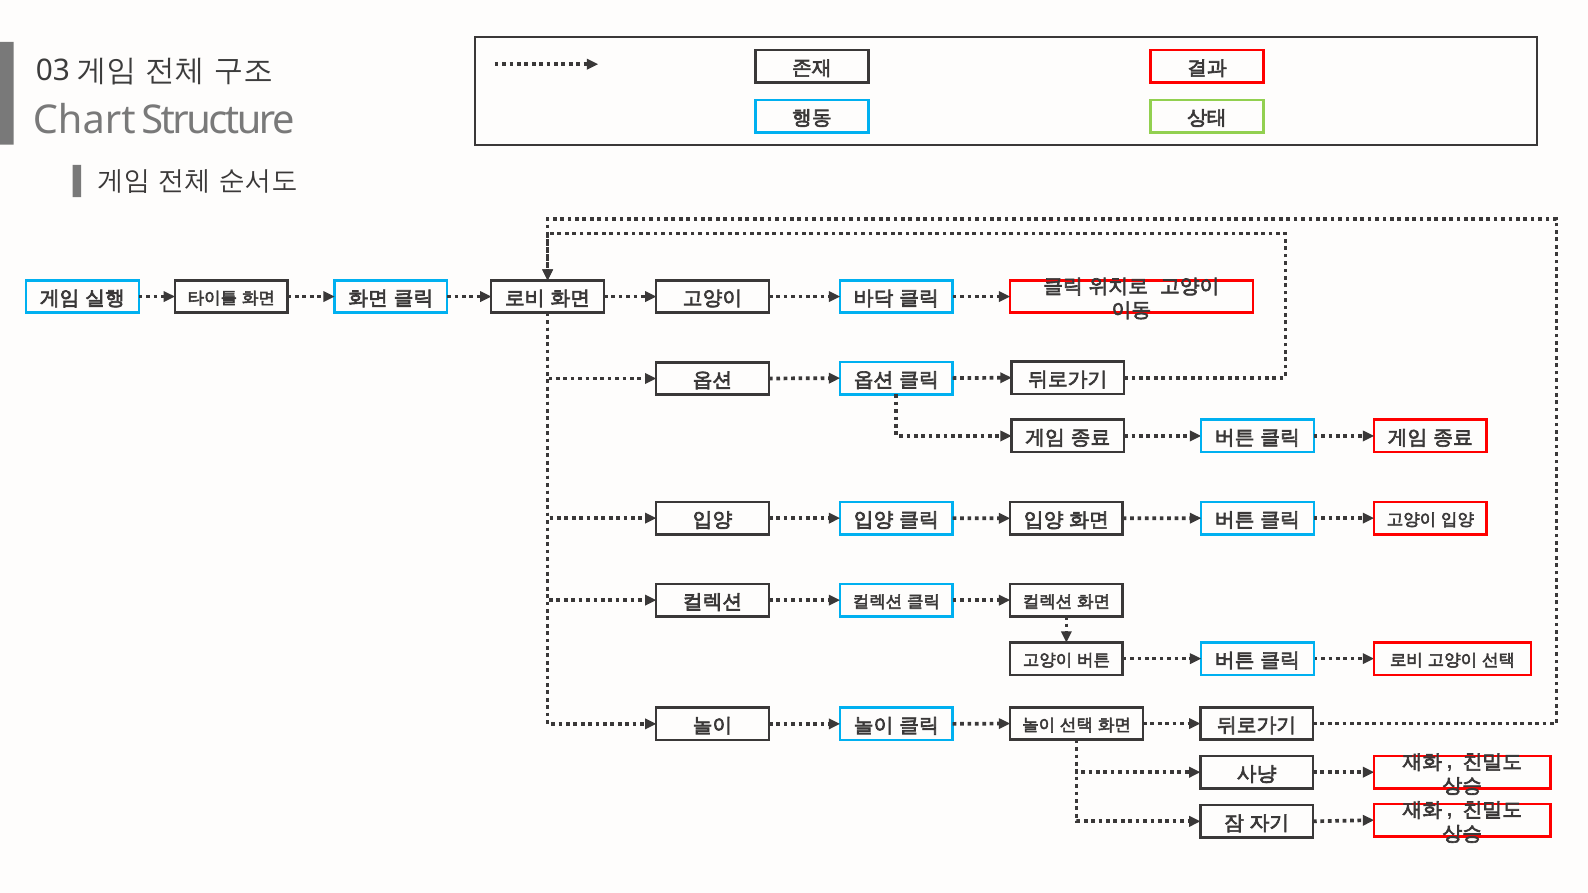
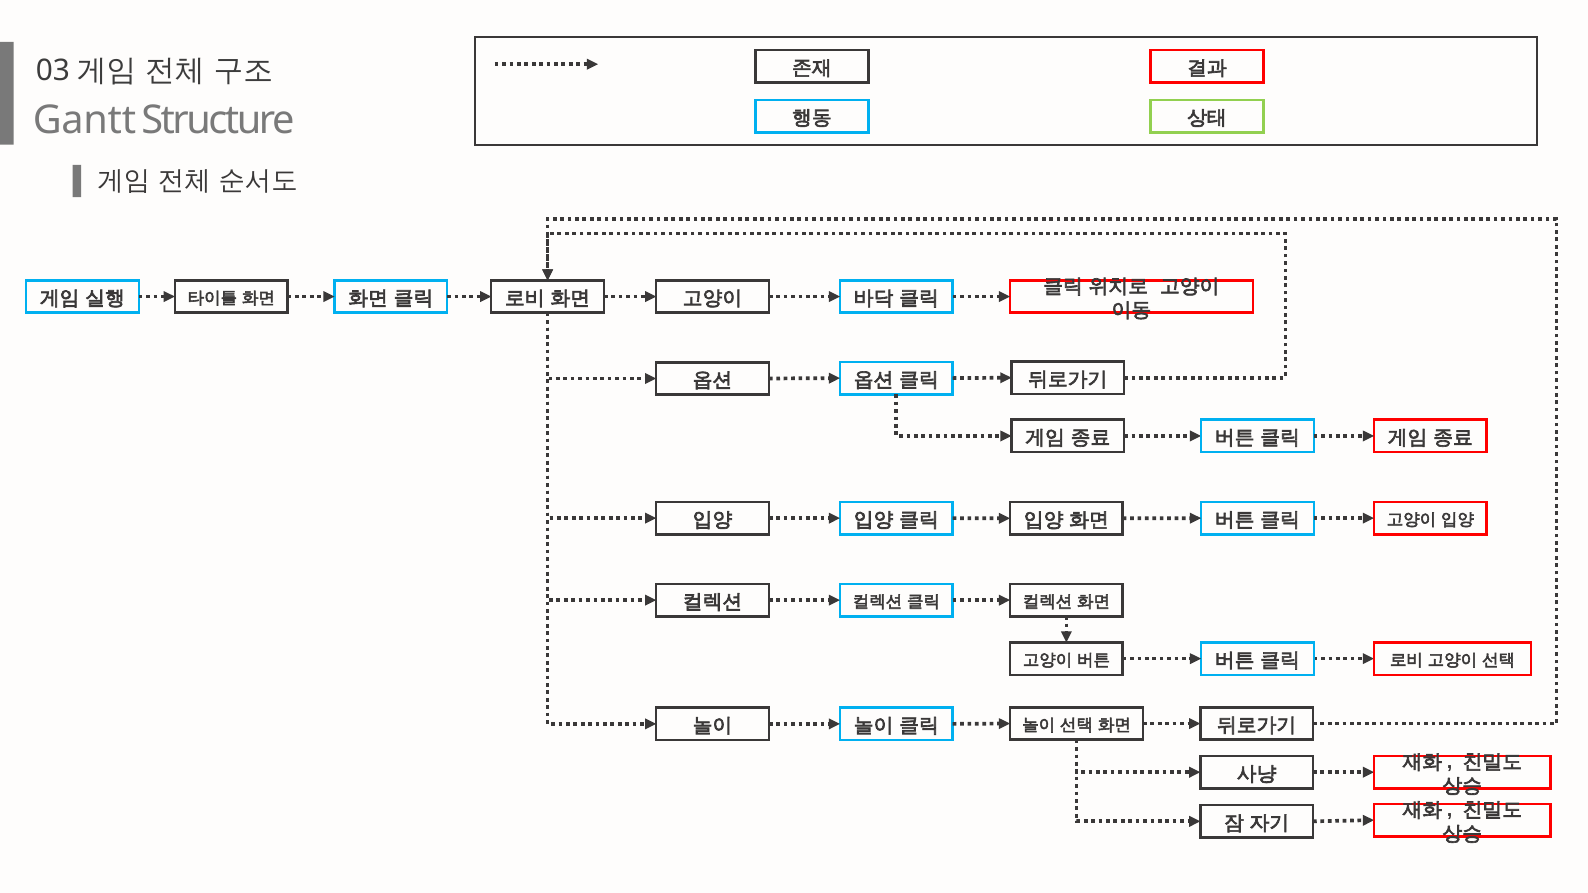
Chart: Chart -> Gantt
